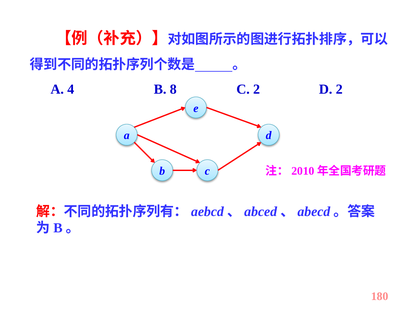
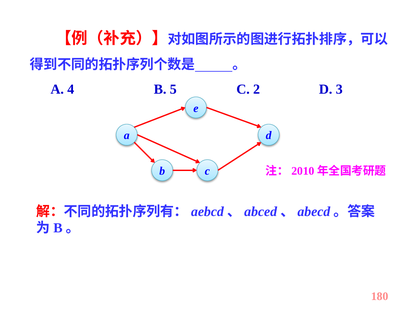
8: 8 -> 5
D 2: 2 -> 3
